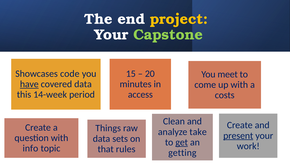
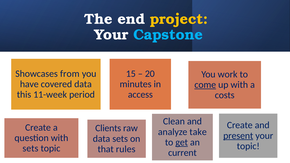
Capstone colour: light green -> light blue
code: code -> from
meet: meet -> work
have underline: present -> none
come underline: none -> present
14-week: 14-week -> 11-week
Things: Things -> Clients
work at (248, 146): work -> topic
info at (30, 148): info -> sets
getting: getting -> current
